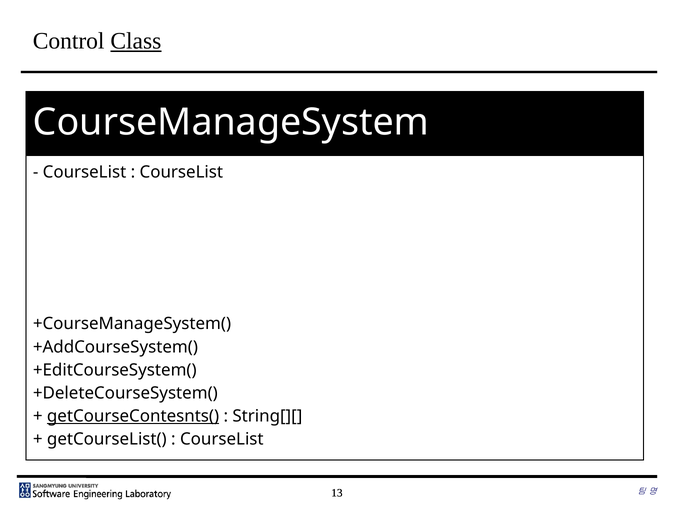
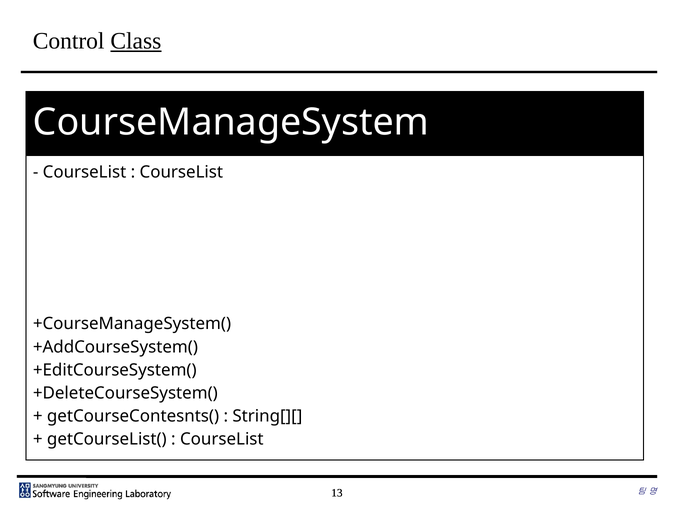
getCourseContesnts( underline: present -> none
